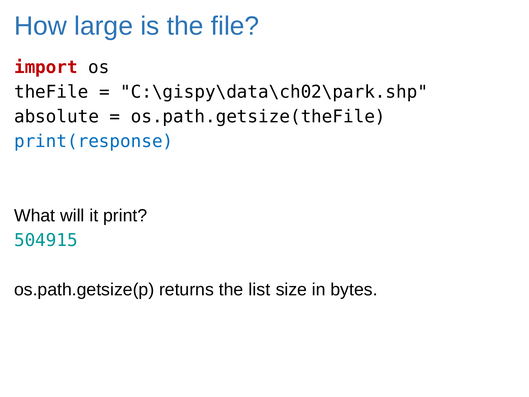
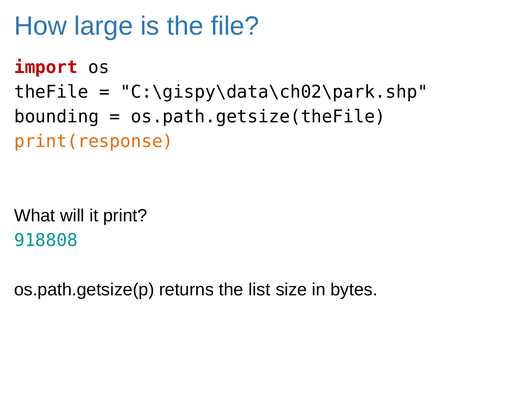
absolute: absolute -> bounding
print(response colour: blue -> orange
504915: 504915 -> 918808
